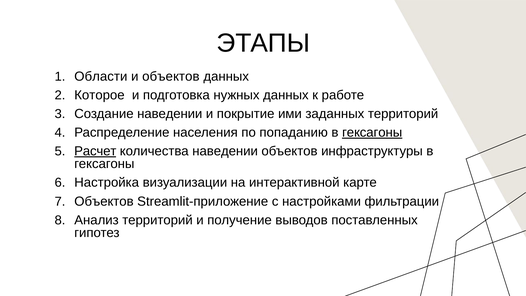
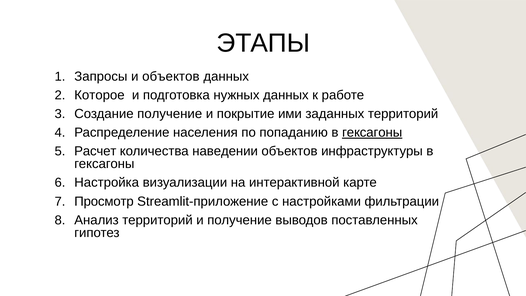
Области: Области -> Запросы
Создание наведении: наведении -> получение
Расчет underline: present -> none
Объектов at (104, 201): Объектов -> Просмотр
